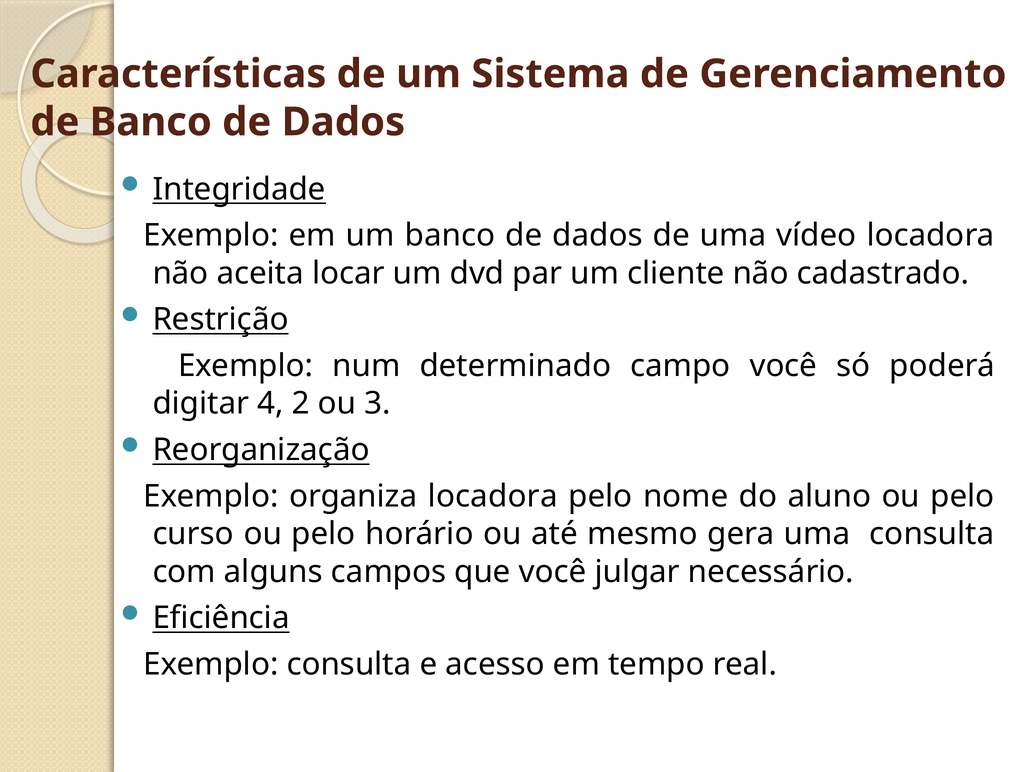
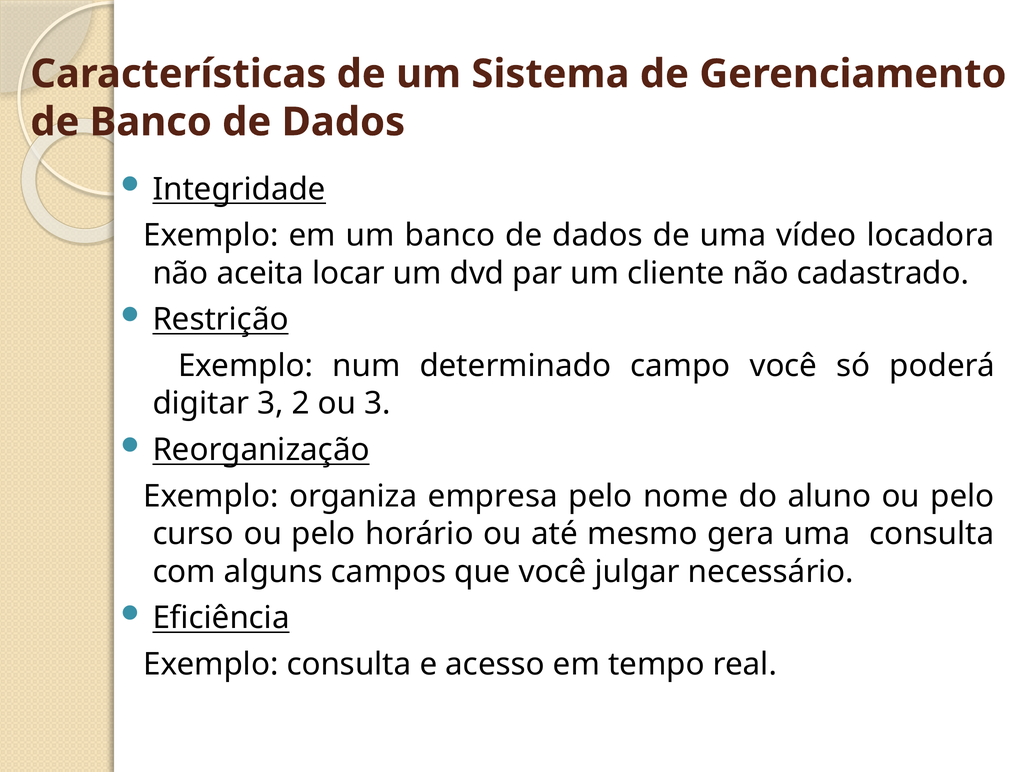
digitar 4: 4 -> 3
organiza locadora: locadora -> empresa
